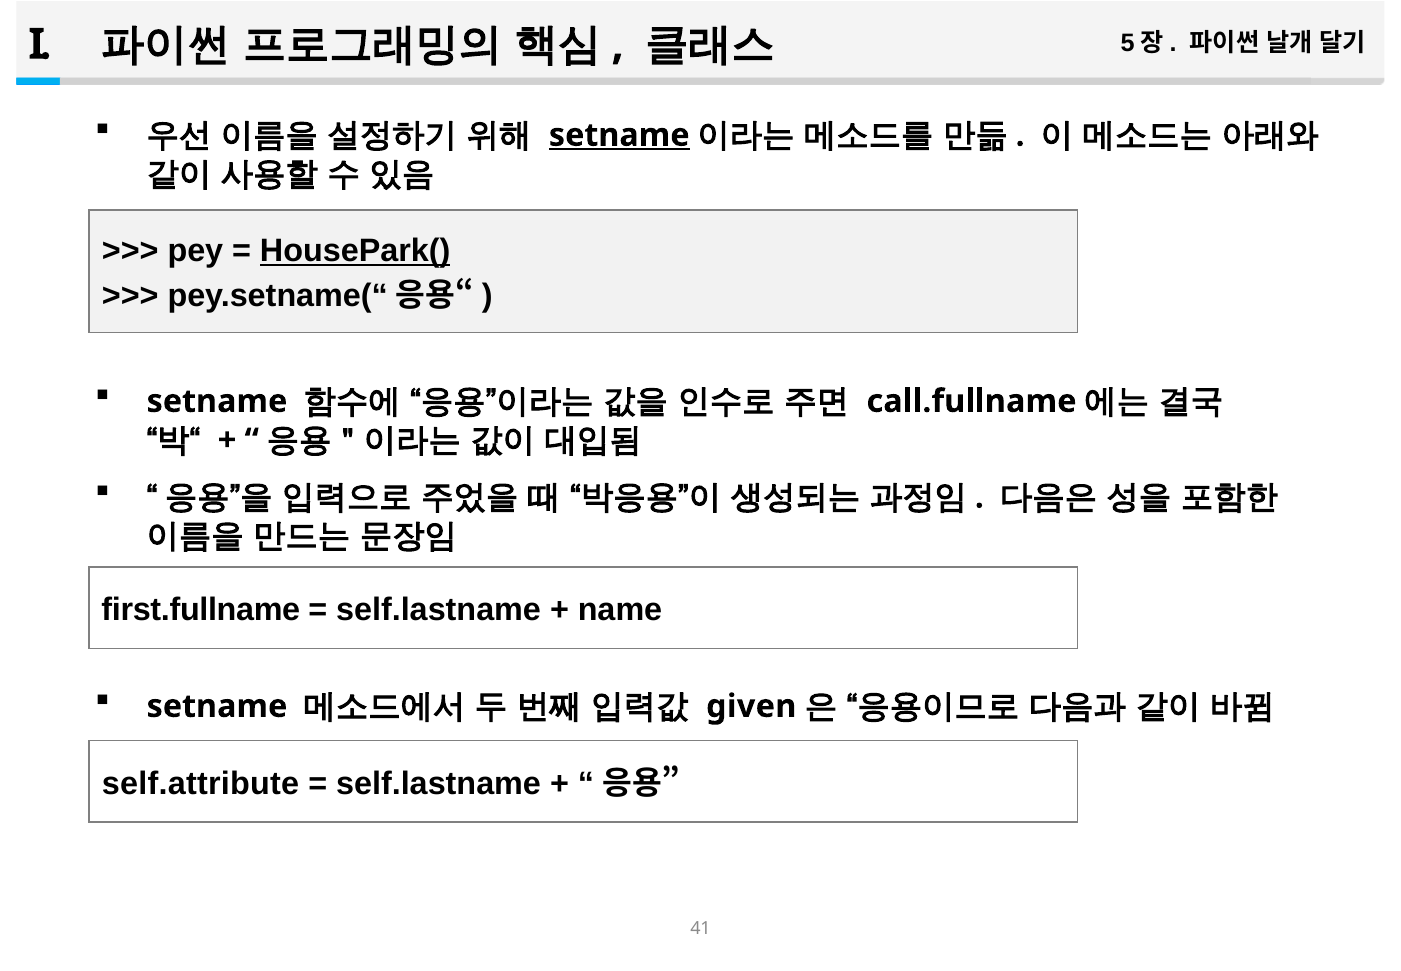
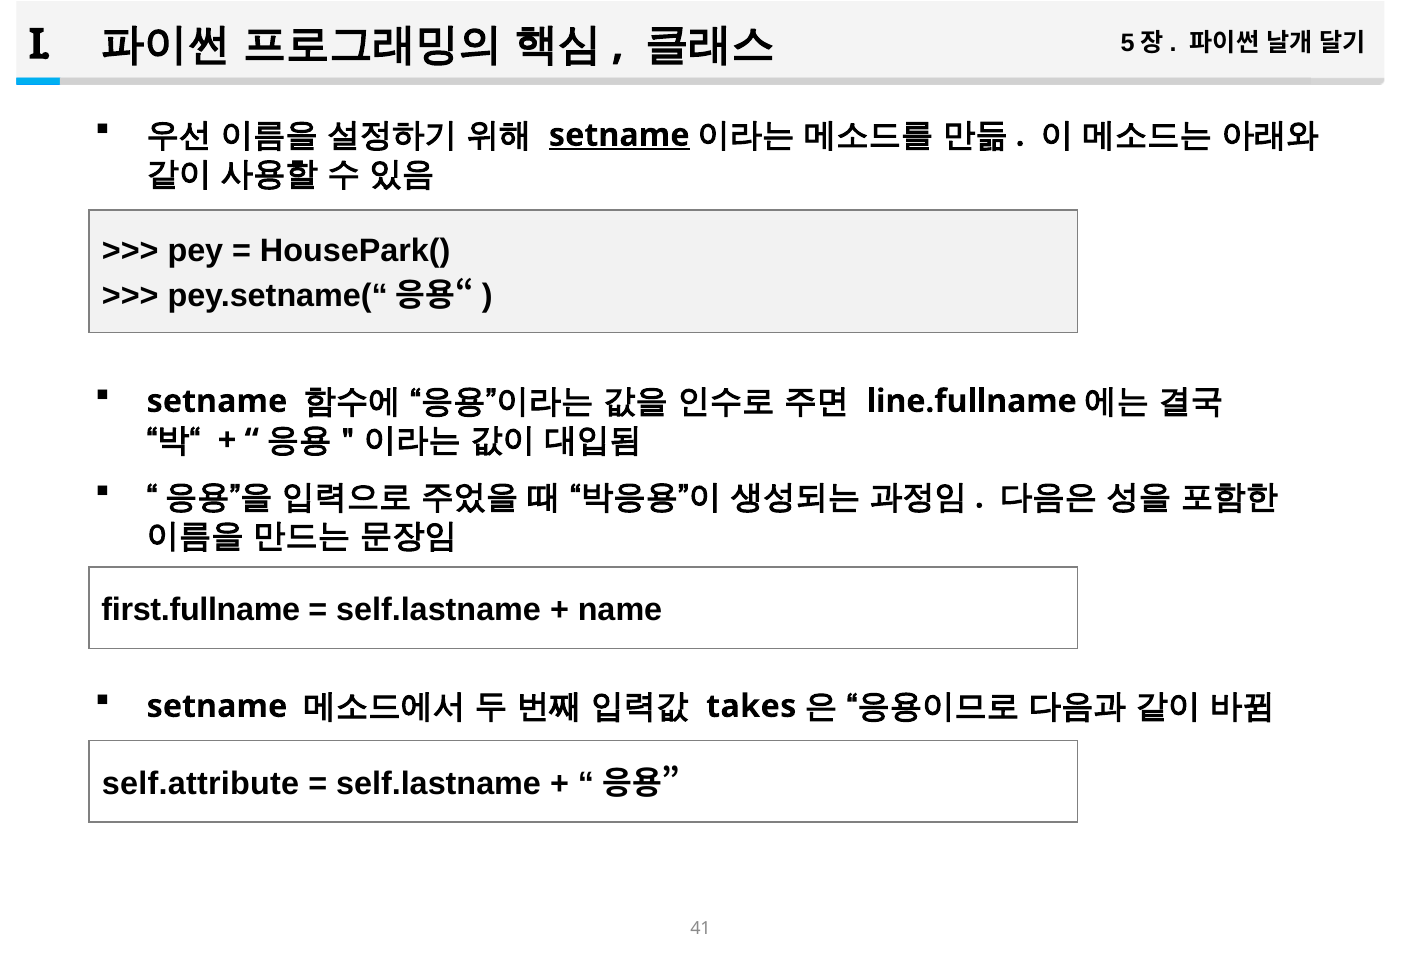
HousePark( underline: present -> none
call.fullname: call.fullname -> line.fullname
given: given -> takes
